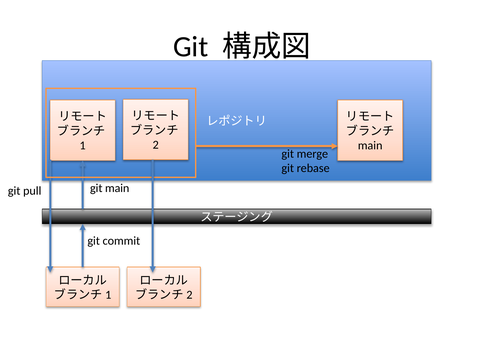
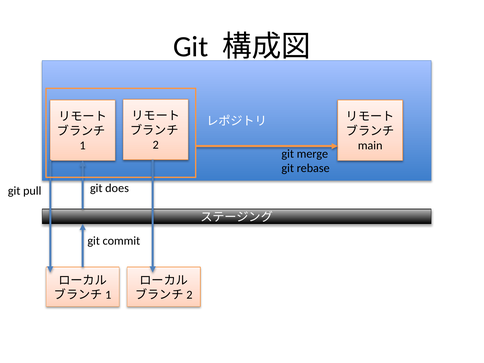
git main: main -> does
